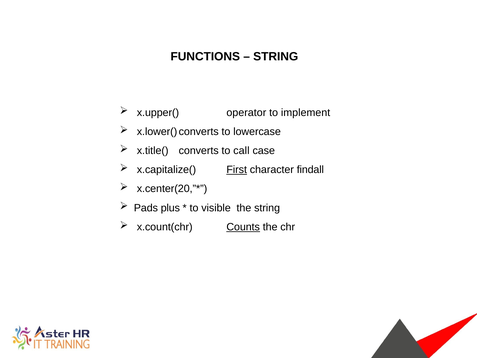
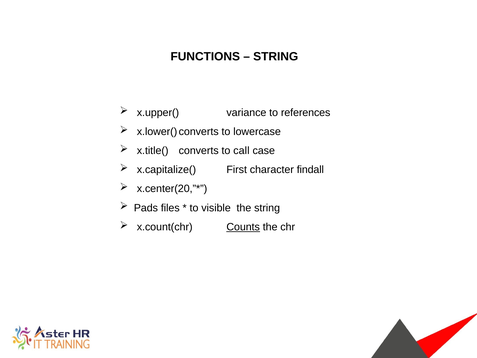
operator: operator -> variance
implement: implement -> references
First underline: present -> none
plus: plus -> files
